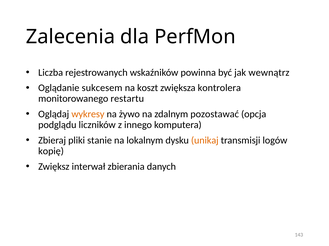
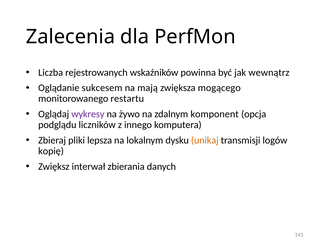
koszt: koszt -> mają
kontrolera: kontrolera -> mogącego
wykresy colour: orange -> purple
pozostawać: pozostawać -> komponent
stanie: stanie -> lepsza
